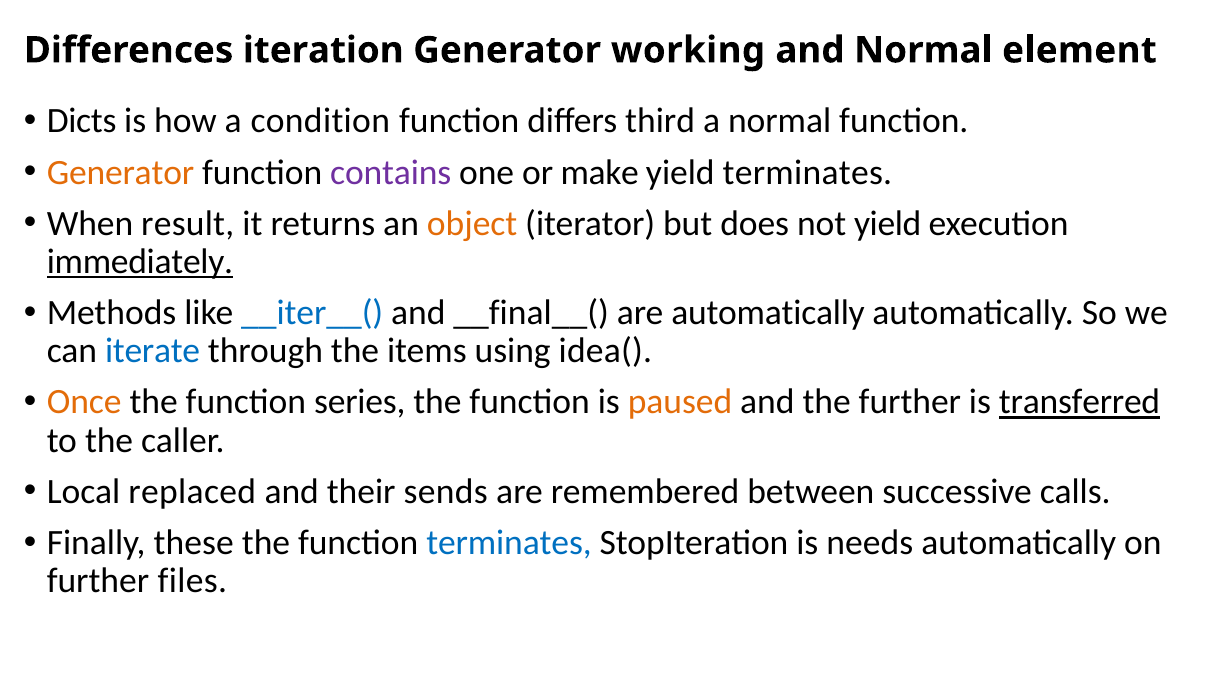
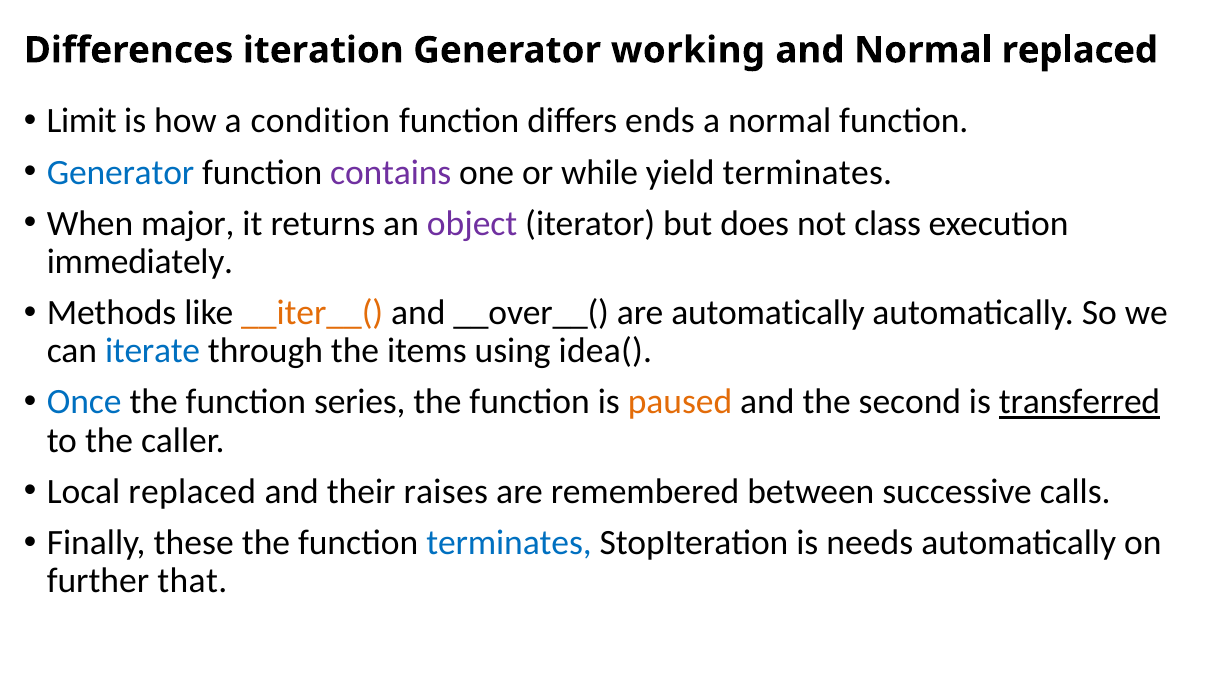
Normal element: element -> replaced
Dicts: Dicts -> Limit
third: third -> ends
Generator at (120, 172) colour: orange -> blue
make: make -> while
result: result -> major
object colour: orange -> purple
not yield: yield -> class
immediately underline: present -> none
__iter__( colour: blue -> orange
__final__(: __final__( -> __over__(
Once colour: orange -> blue
the further: further -> second
sends: sends -> raises
files: files -> that
